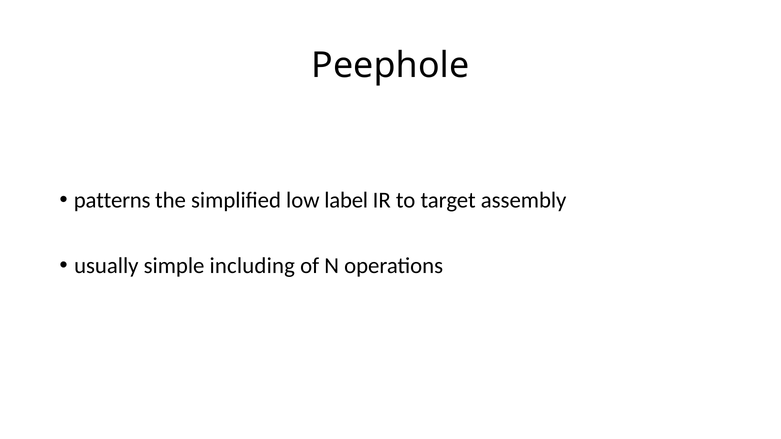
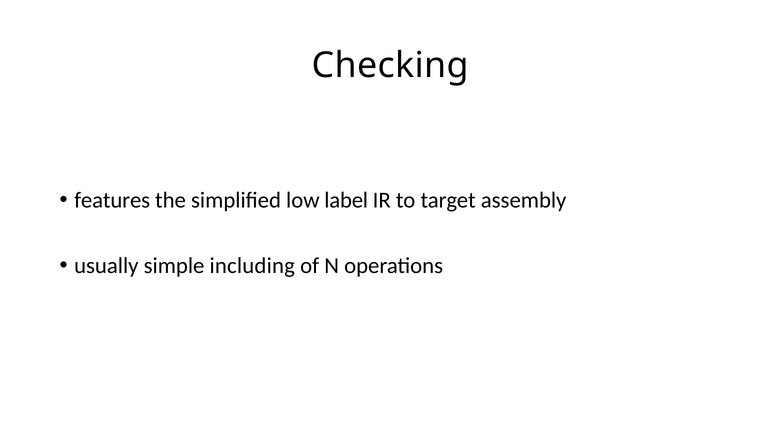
Peephole: Peephole -> Checking
patterns: patterns -> features
